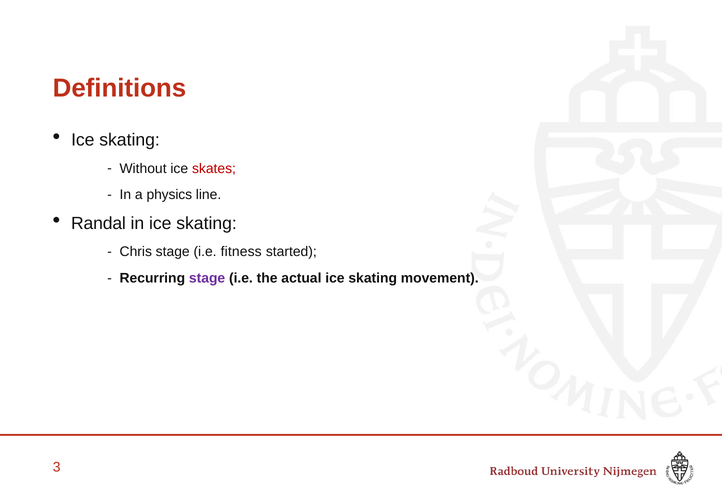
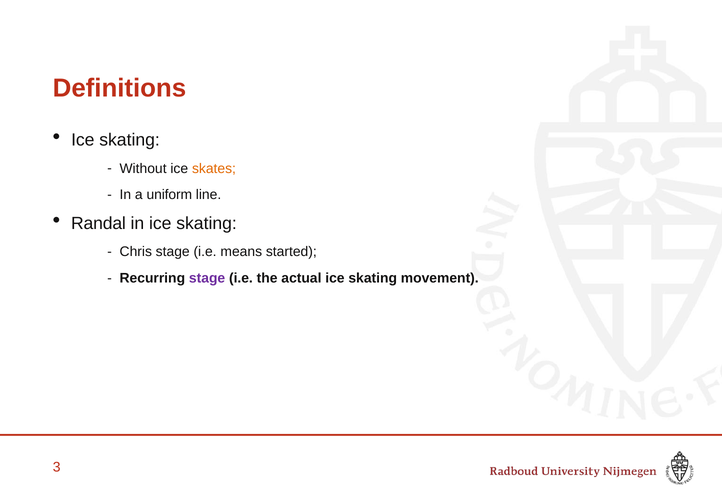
skates colour: red -> orange
physics: physics -> uniform
fitness: fitness -> means
